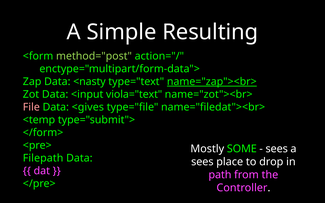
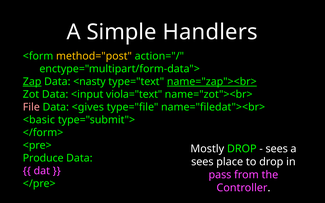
Resulting: Resulting -> Handlers
method="post colour: light green -> yellow
Zap underline: none -> present
<temp: <temp -> <basic
Mostly SOME: SOME -> DROP
Filepath: Filepath -> Produce
path: path -> pass
